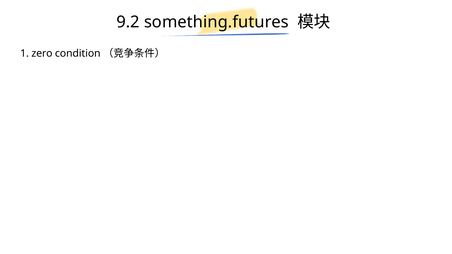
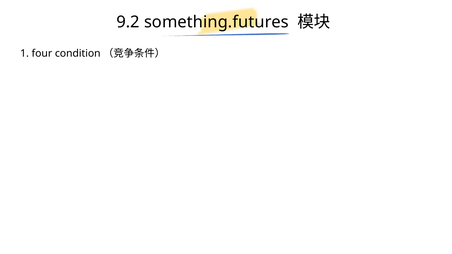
zero: zero -> four
